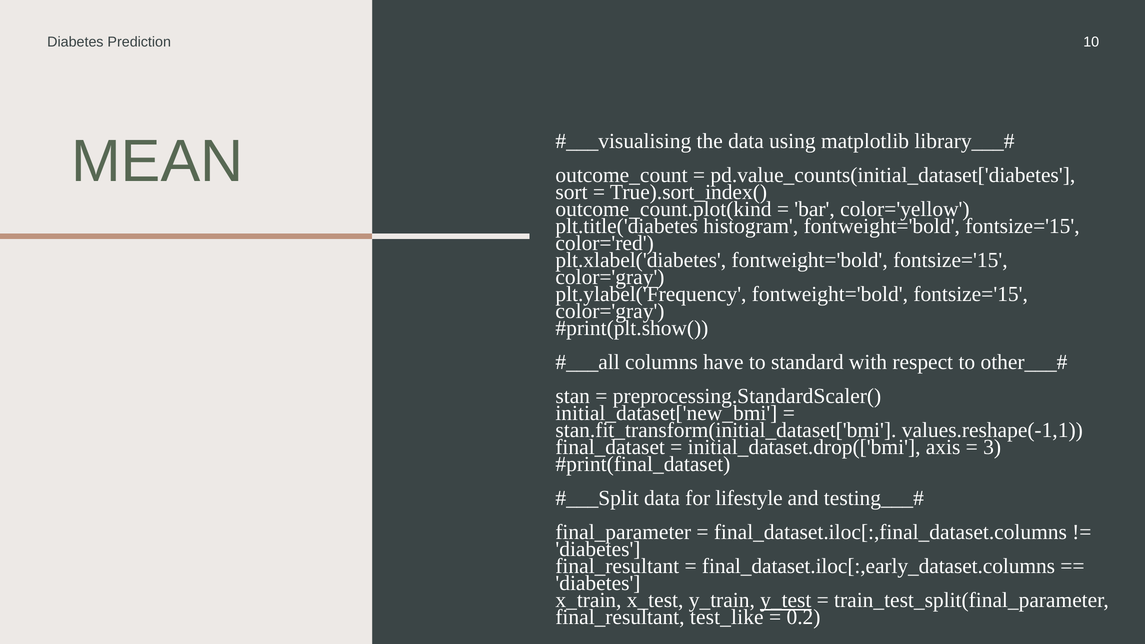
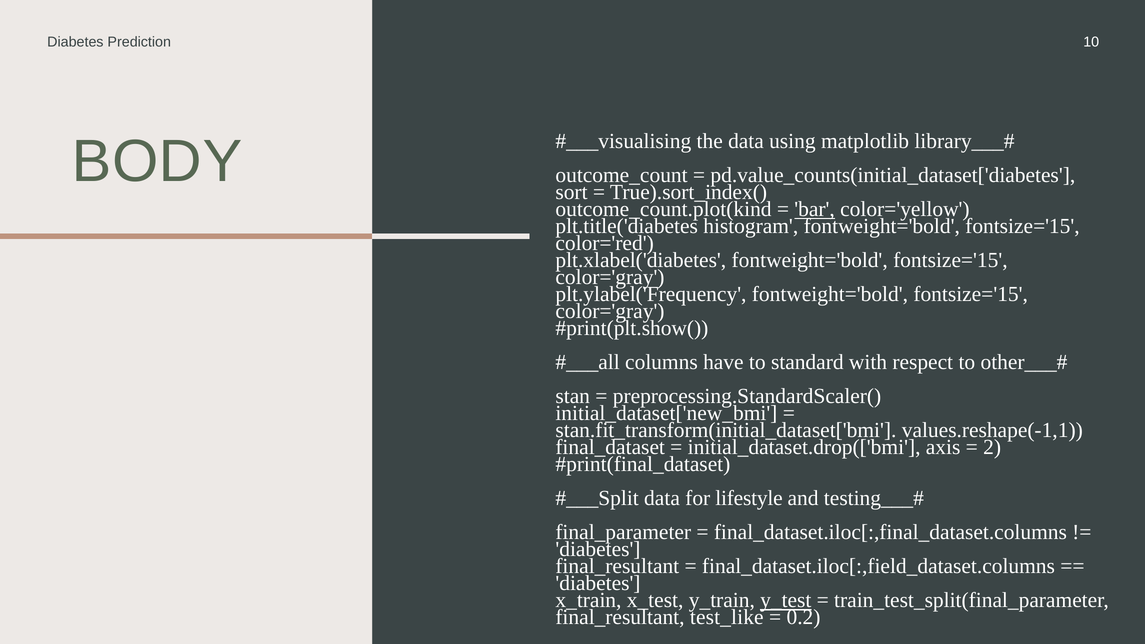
MEAN: MEAN -> BODY
bar underline: none -> present
3: 3 -> 2
final_dataset.iloc[:,early_dataset.columns: final_dataset.iloc[:,early_dataset.columns -> final_dataset.iloc[:,field_dataset.columns
